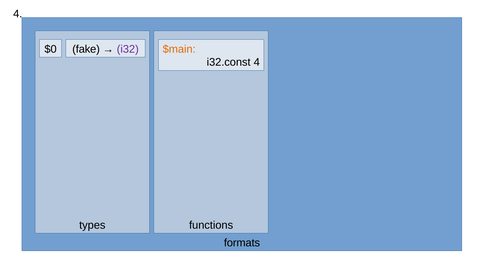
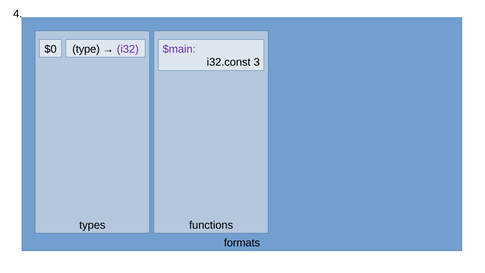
$main colour: orange -> purple
fake: fake -> type
i32.const 4: 4 -> 3
